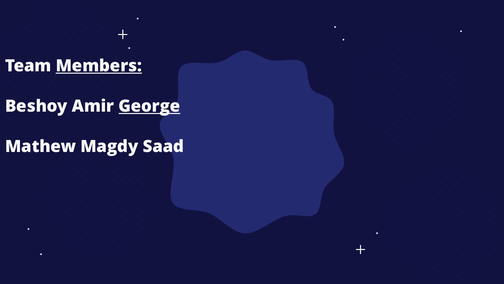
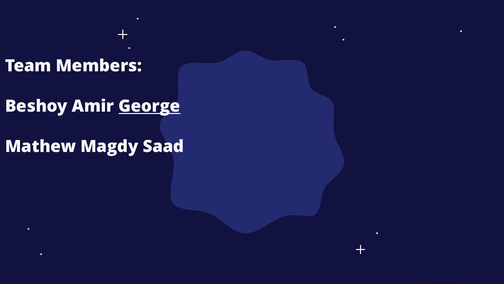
Members underline: present -> none
